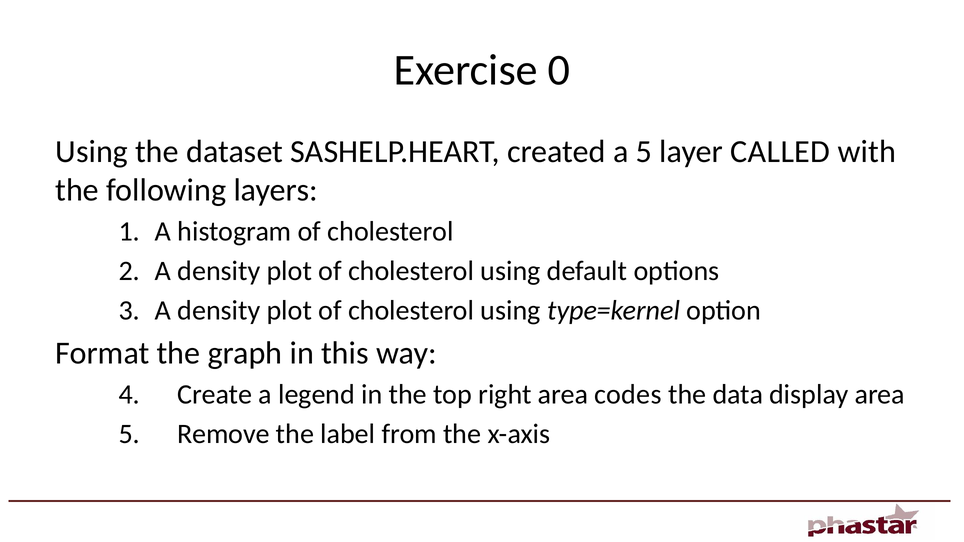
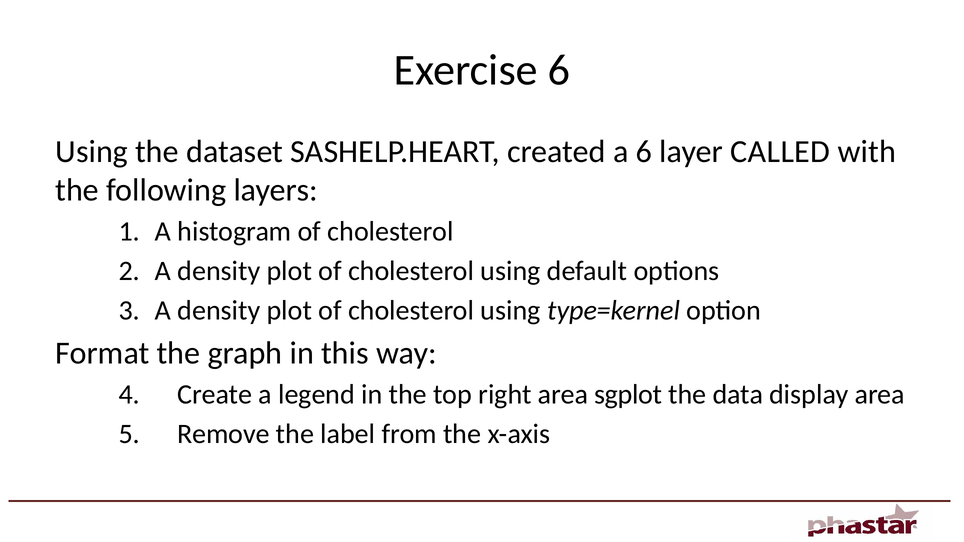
Exercise 0: 0 -> 6
a 5: 5 -> 6
codes: codes -> sgplot
